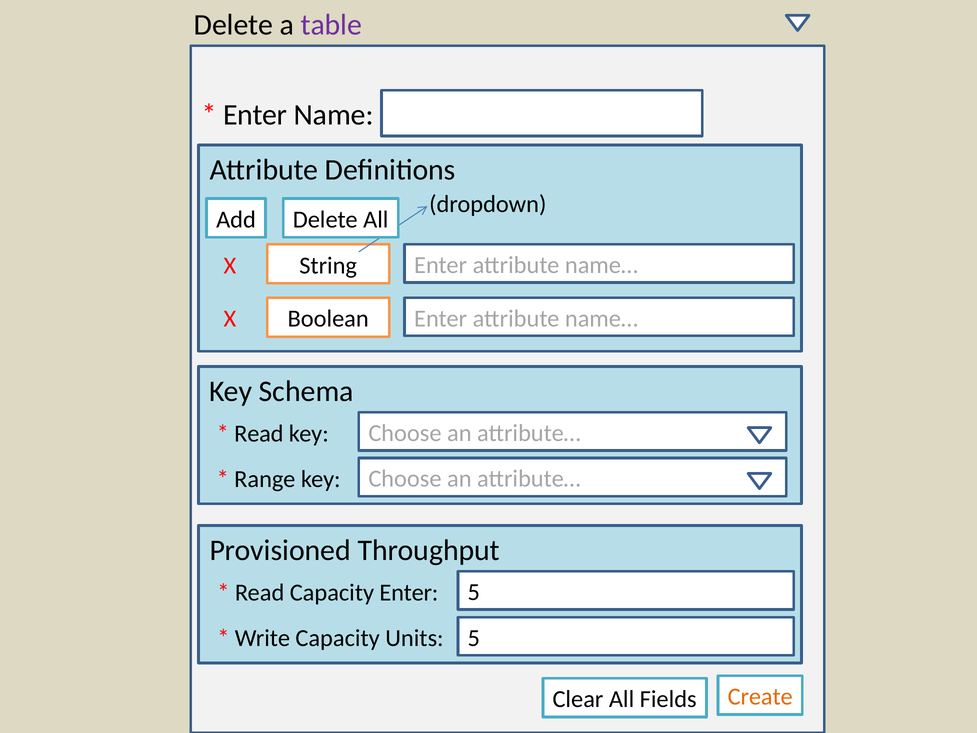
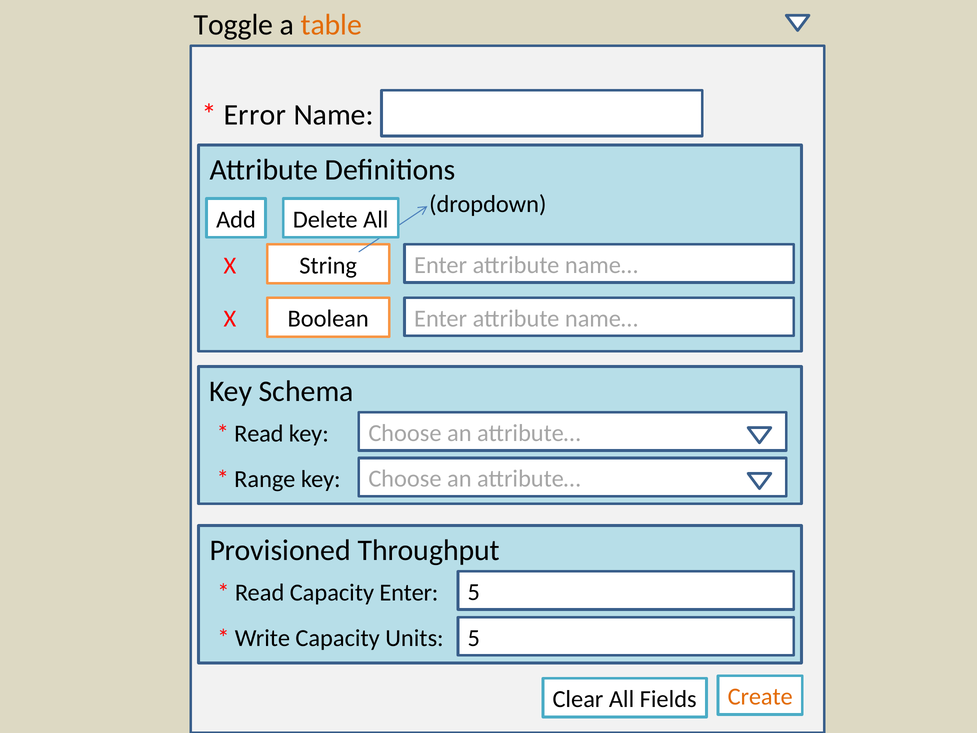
Delete at (234, 25): Delete -> Toggle
table colour: purple -> orange
Enter at (255, 115): Enter -> Error
